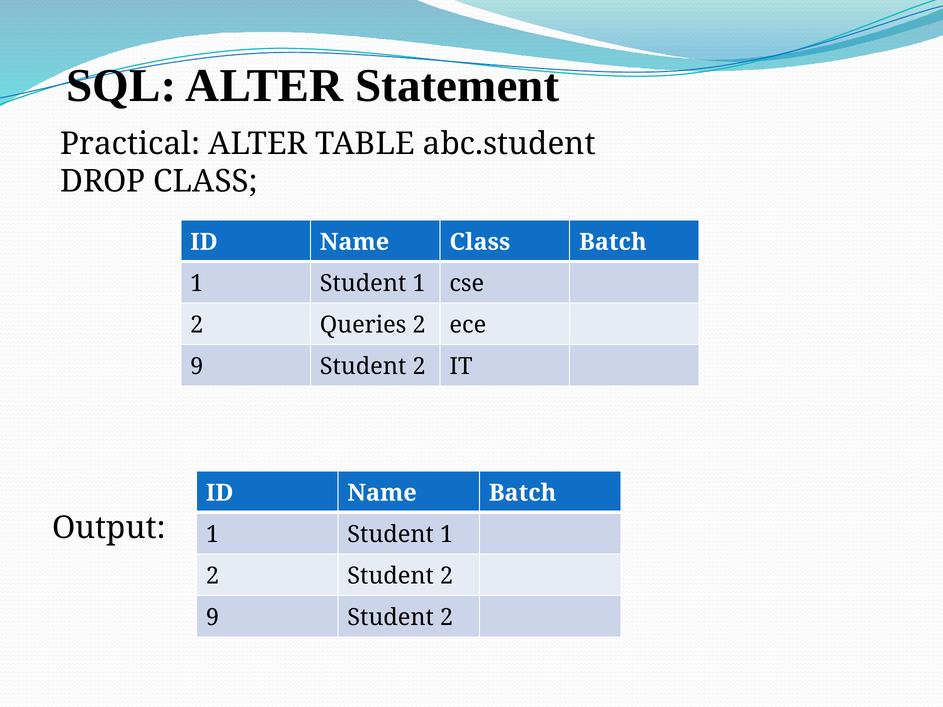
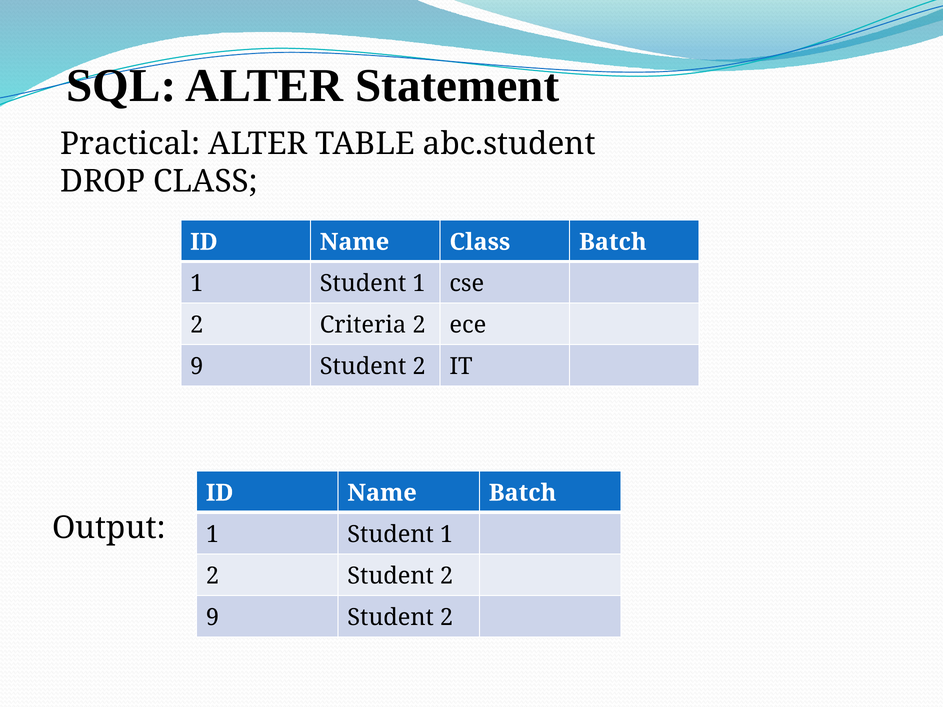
Queries: Queries -> Criteria
